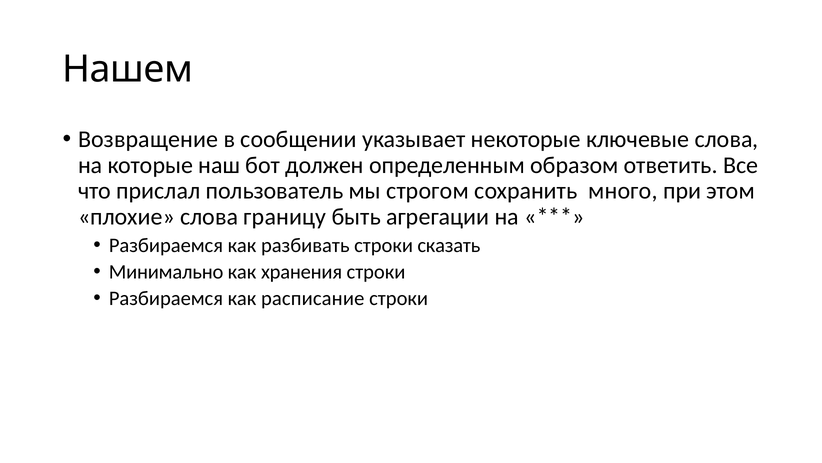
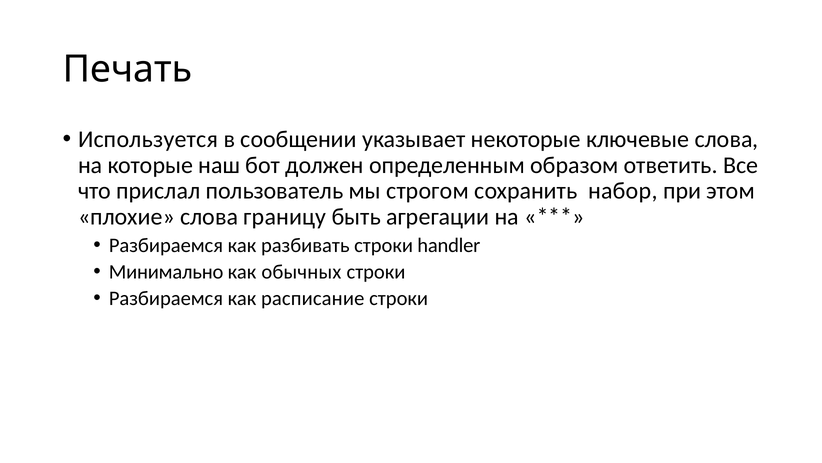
Нашем: Нашем -> Печать
Возвращение: Возвращение -> Используется
много: много -> набор
сказать: сказать -> handler
хранения: хранения -> обычных
